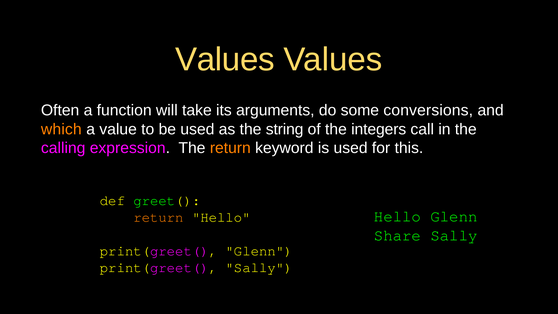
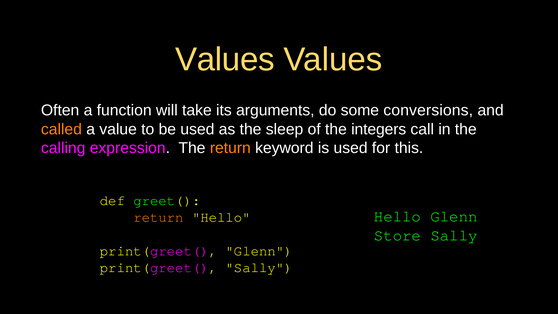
which: which -> called
string: string -> sleep
Share: Share -> Store
